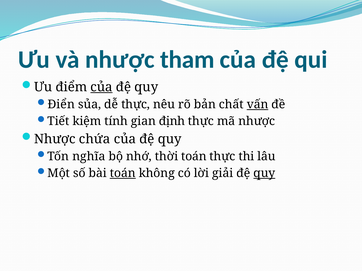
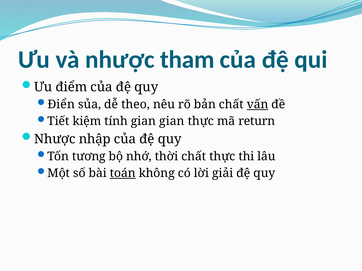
của at (102, 87) underline: present -> none
dễ thực: thực -> theo
gian định: định -> gian
mã nhược: nhược -> return
chứa: chứa -> nhập
nghĩa: nghĩa -> tương
thời toán: toán -> chất
quy at (264, 174) underline: present -> none
